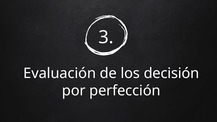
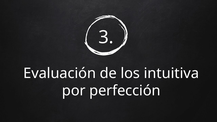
decisión: decisión -> intuitiva
